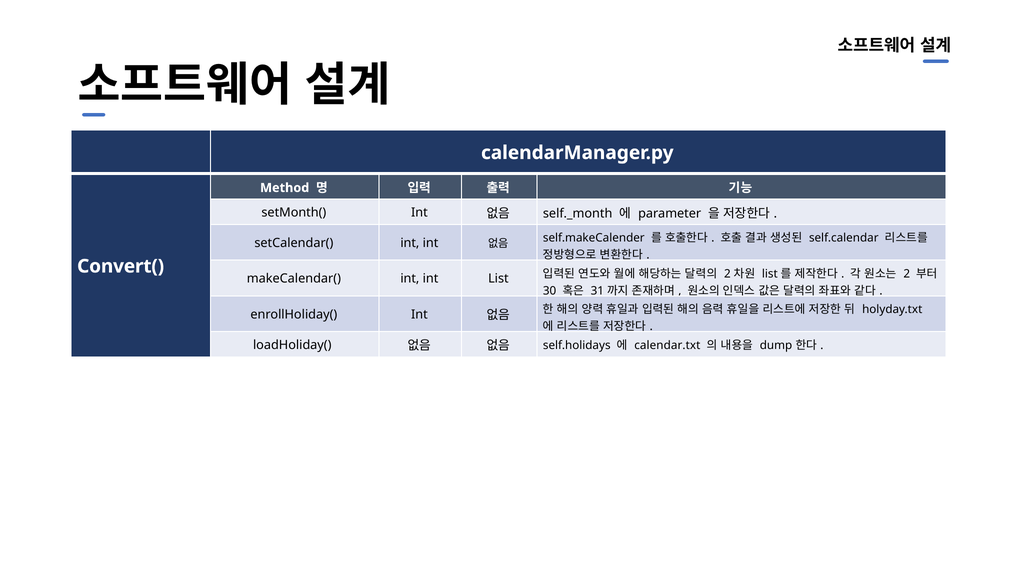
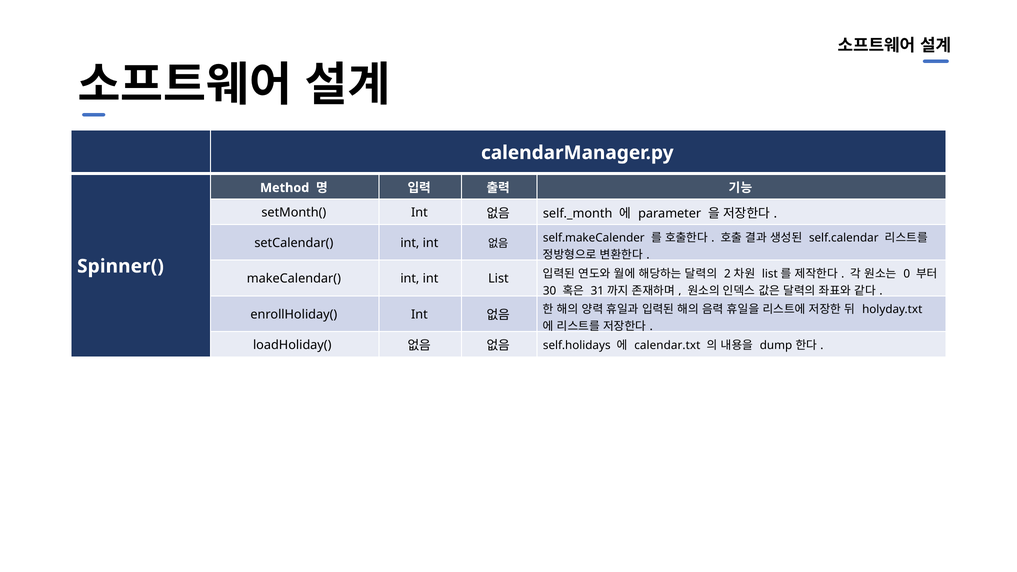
Convert(: Convert( -> Spinner(
2 at (907, 274): 2 -> 0
